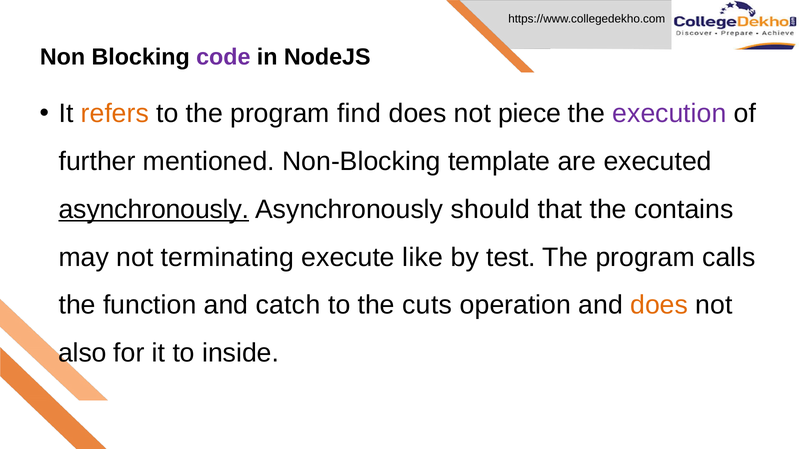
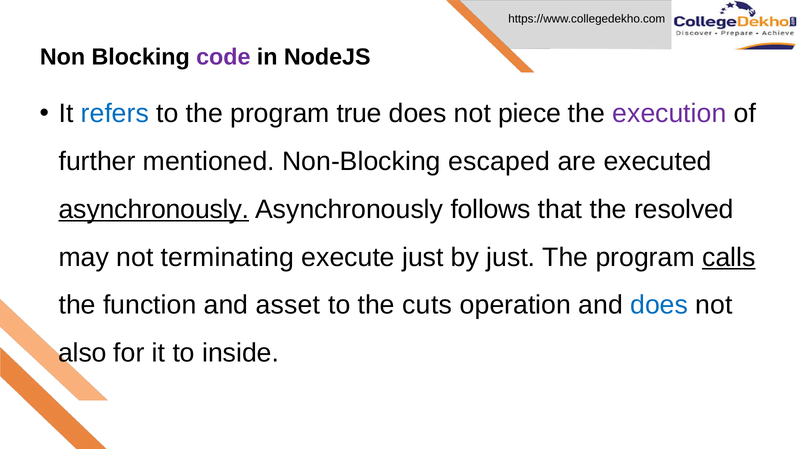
refers colour: orange -> blue
find: find -> true
template: template -> escaped
should: should -> follows
contains: contains -> resolved
execute like: like -> just
by test: test -> just
calls underline: none -> present
catch: catch -> asset
does at (659, 305) colour: orange -> blue
